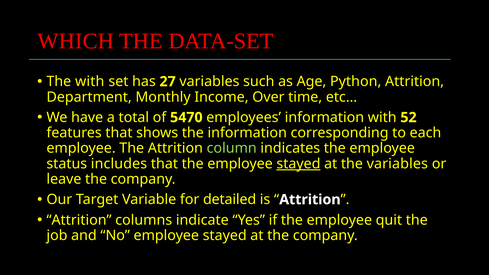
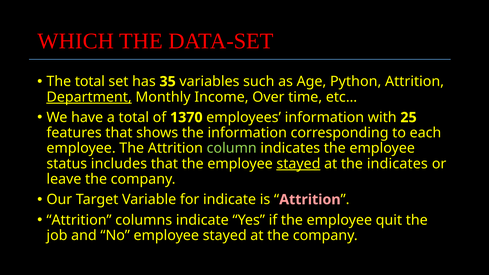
The with: with -> total
27: 27 -> 35
Department underline: none -> present
5470: 5470 -> 1370
52: 52 -> 25
the variables: variables -> indicates
for detailed: detailed -> indicate
Attrition at (310, 200) colour: white -> pink
